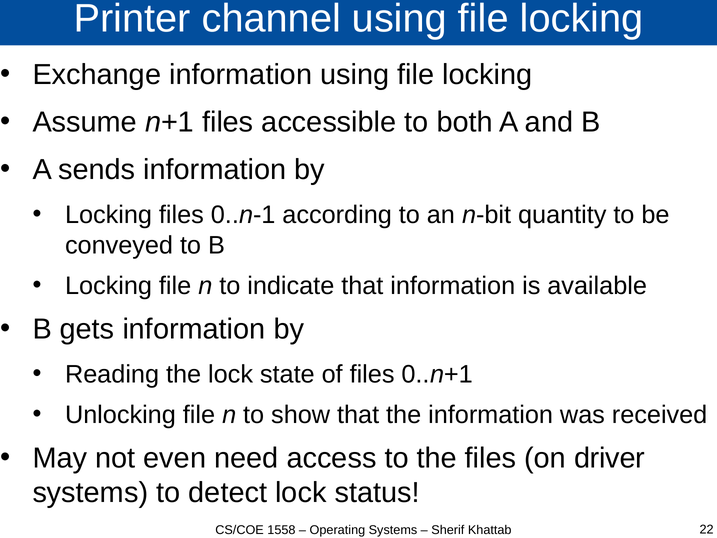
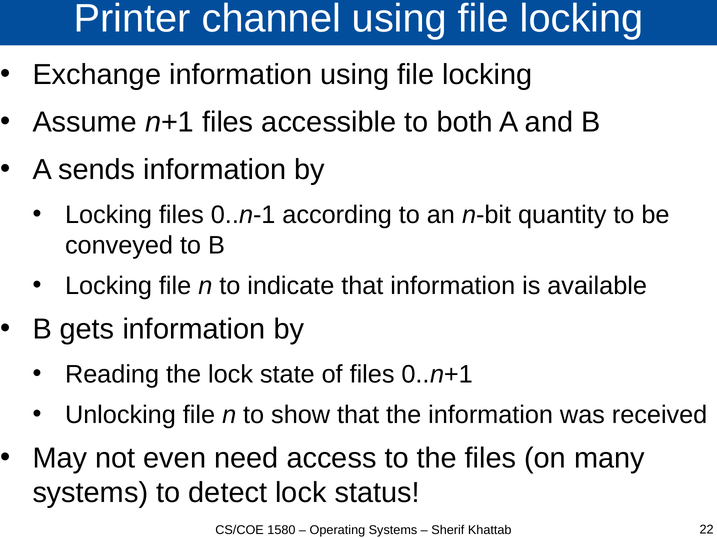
driver: driver -> many
1558: 1558 -> 1580
